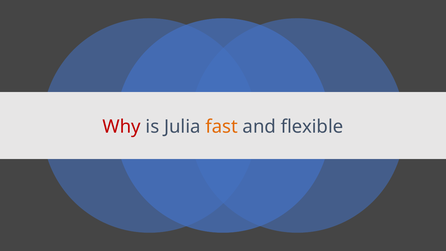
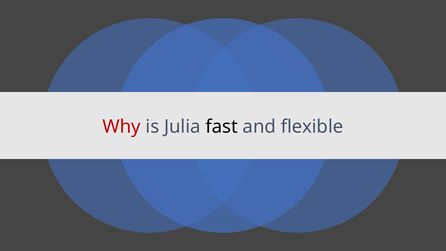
fast colour: orange -> black
